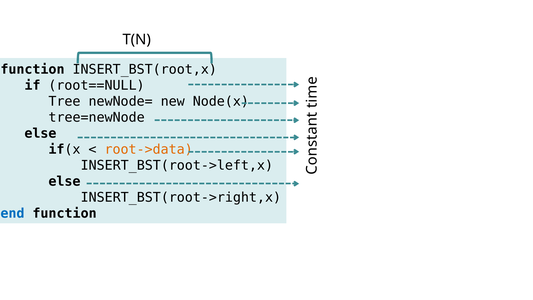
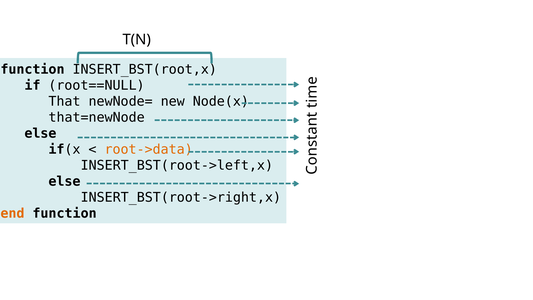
Tree: Tree -> That
tree=newNode: tree=newNode -> that=newNode
end colour: blue -> orange
